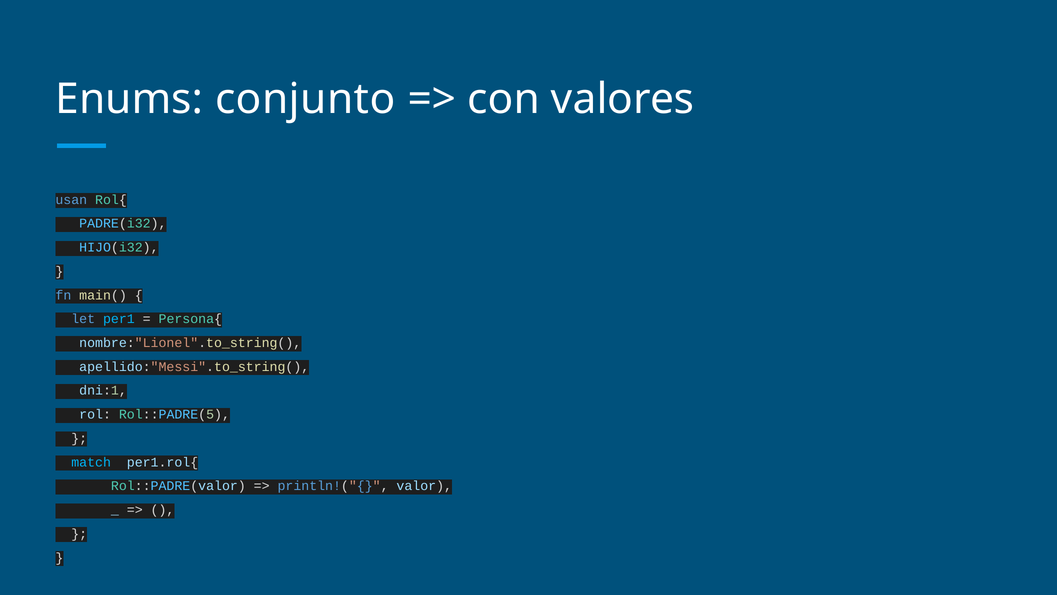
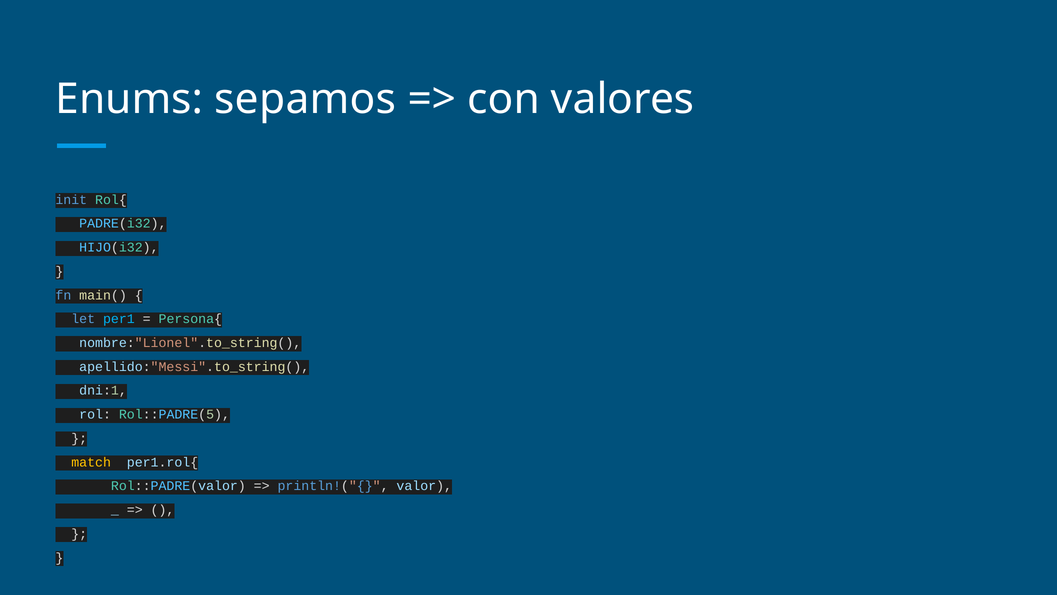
conjunto: conjunto -> sepamos
usan: usan -> init
match colour: light blue -> yellow
